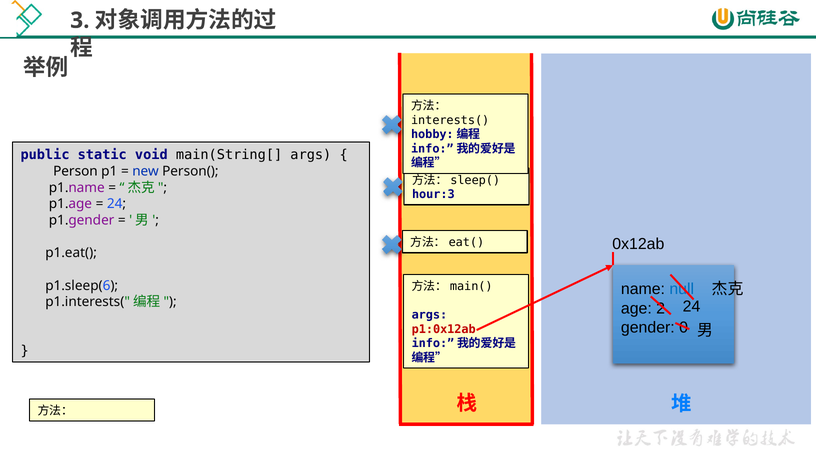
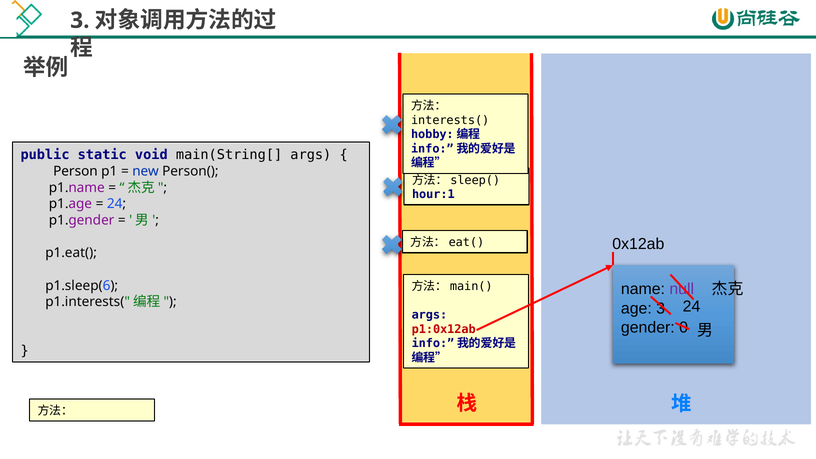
hour:3: hour:3 -> hour:1
null colour: blue -> purple
age 2: 2 -> 3
